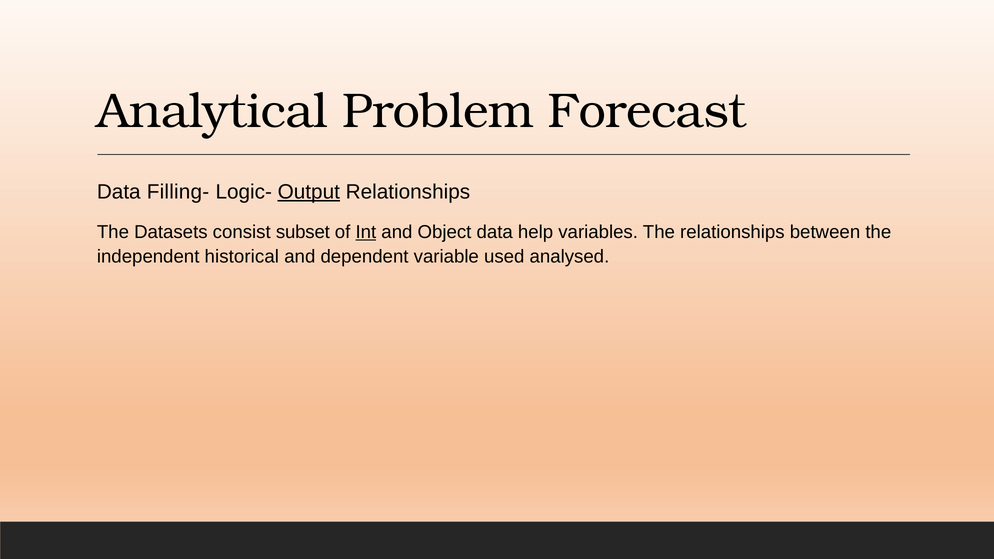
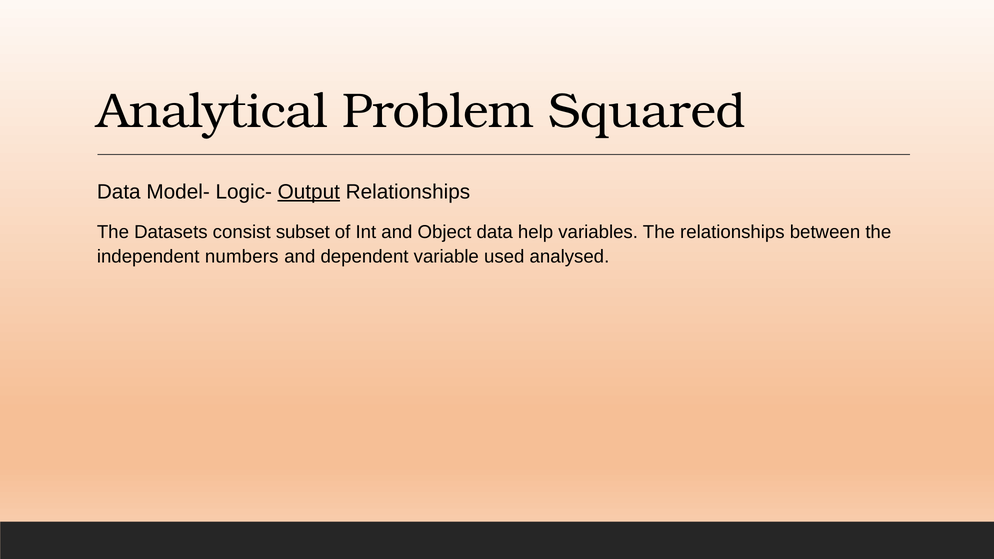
Forecast: Forecast -> Squared
Filling-: Filling- -> Model-
Int underline: present -> none
historical: historical -> numbers
